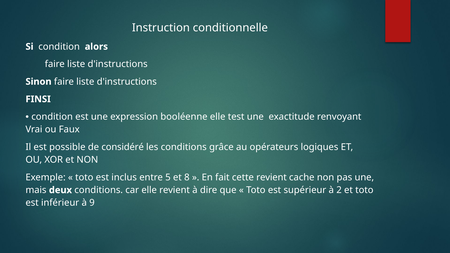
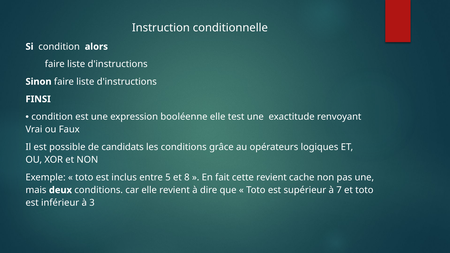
considéré: considéré -> candidats
2: 2 -> 7
9: 9 -> 3
